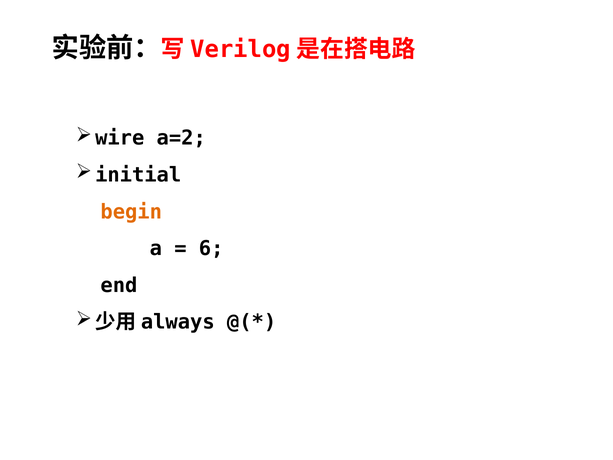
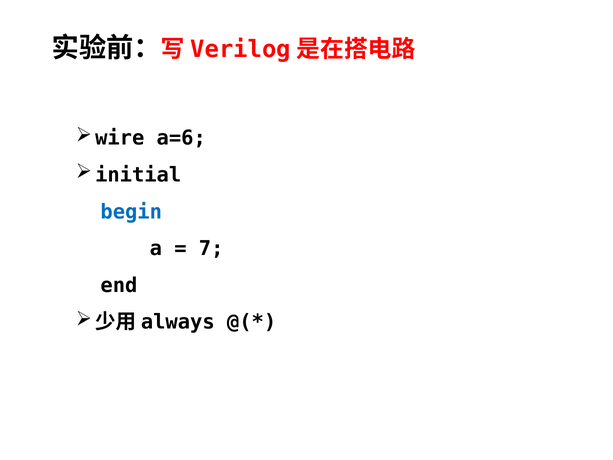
a=2: a=2 -> a=6
begin colour: orange -> blue
6: 6 -> 7
